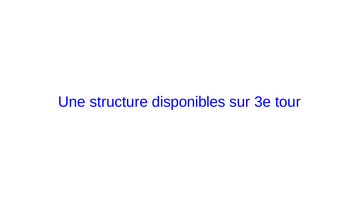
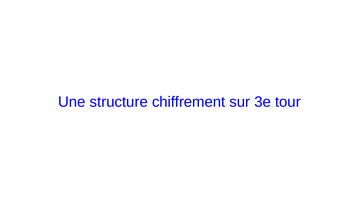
disponibles: disponibles -> chiffrement
